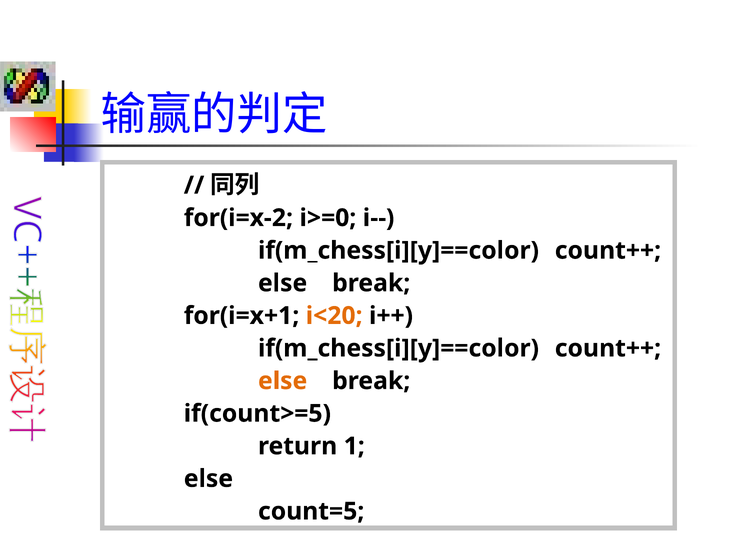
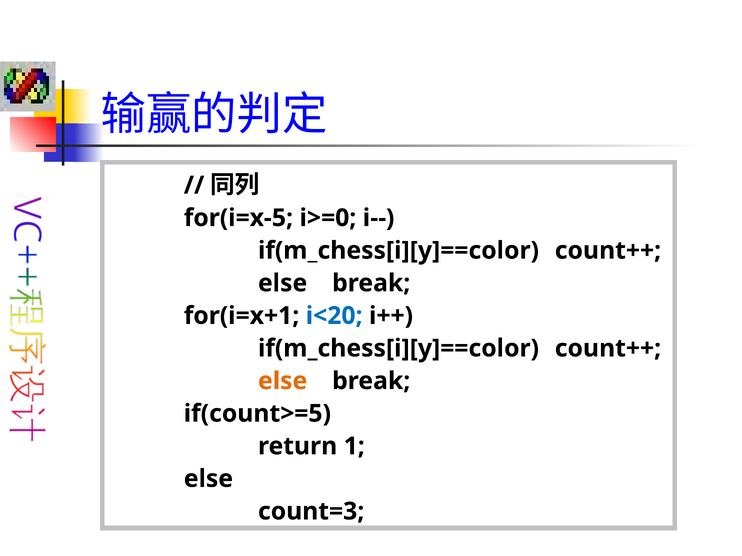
for(i=x-2: for(i=x-2 -> for(i=x-5
i<20 colour: orange -> blue
count=5: count=5 -> count=3
